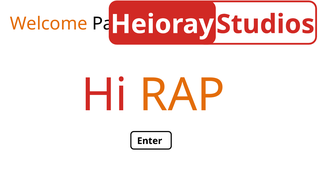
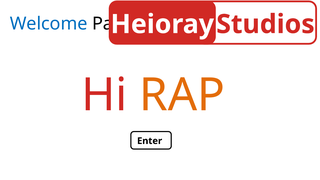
Welcome colour: orange -> blue
